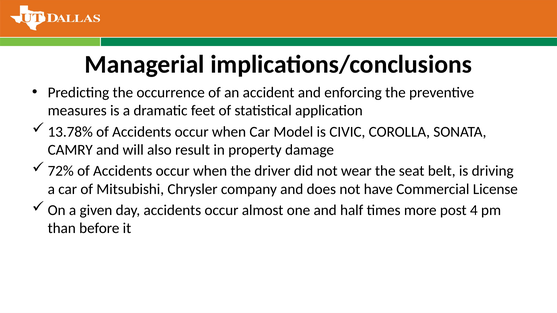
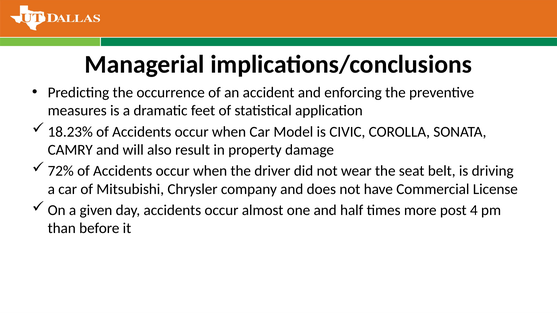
13.78%: 13.78% -> 18.23%
